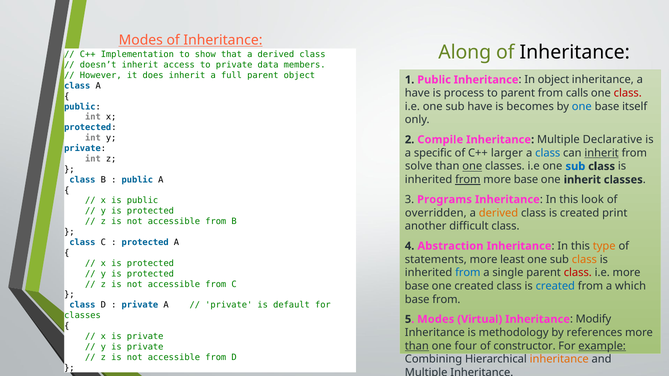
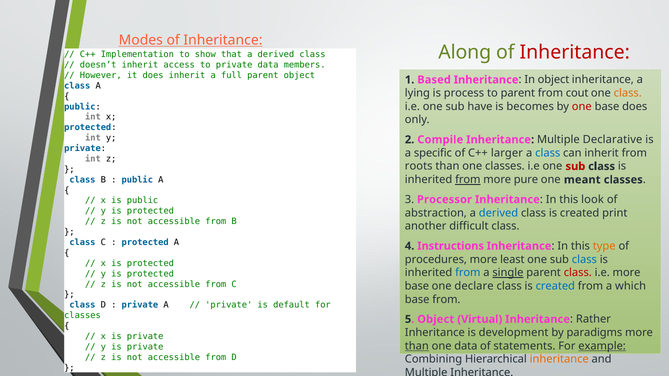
Inheritance at (575, 52) colour: black -> red
1 Public: Public -> Based
have at (417, 93): have -> lying
calls: calls -> cout
class at (628, 93) colour: red -> orange
one at (582, 107) colour: blue -> red
base itself: itself -> does
inherit at (602, 153) underline: present -> none
solve: solve -> roots
one at (472, 166) underline: present -> none
sub at (575, 166) colour: blue -> red
base at (526, 180): base -> pure
one inherit: inherit -> meant
Programs: Programs -> Processor
overridden: overridden -> abstraction
derived at (498, 213) colour: orange -> blue
Abstraction: Abstraction -> Instructions
statements: statements -> procedures
class at (584, 260) colour: orange -> blue
single underline: none -> present
one created: created -> declare
5 Modes: Modes -> Object
Modify: Modify -> Rather
methodology: methodology -> development
references: references -> paradigms
one four: four -> data
constructor: constructor -> statements
